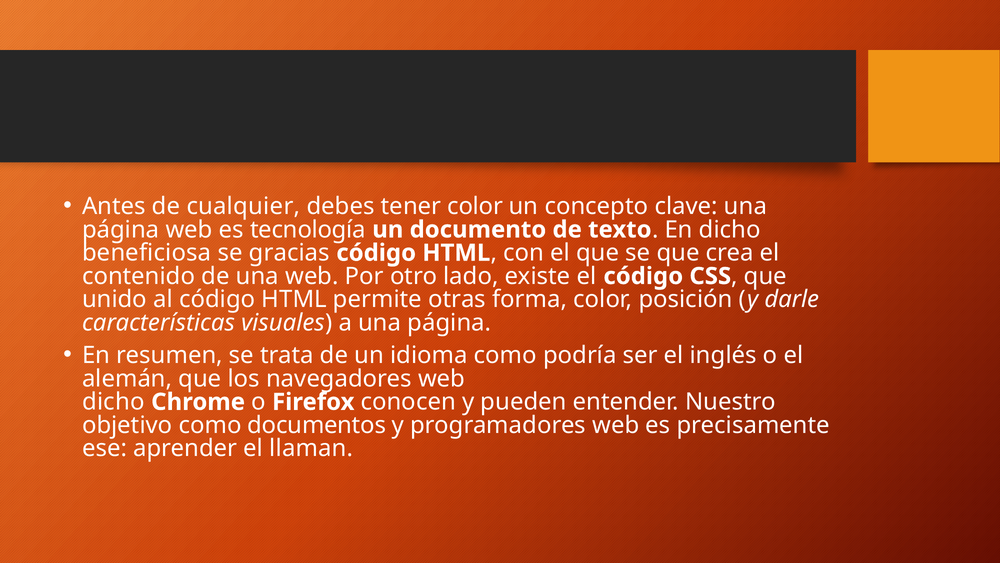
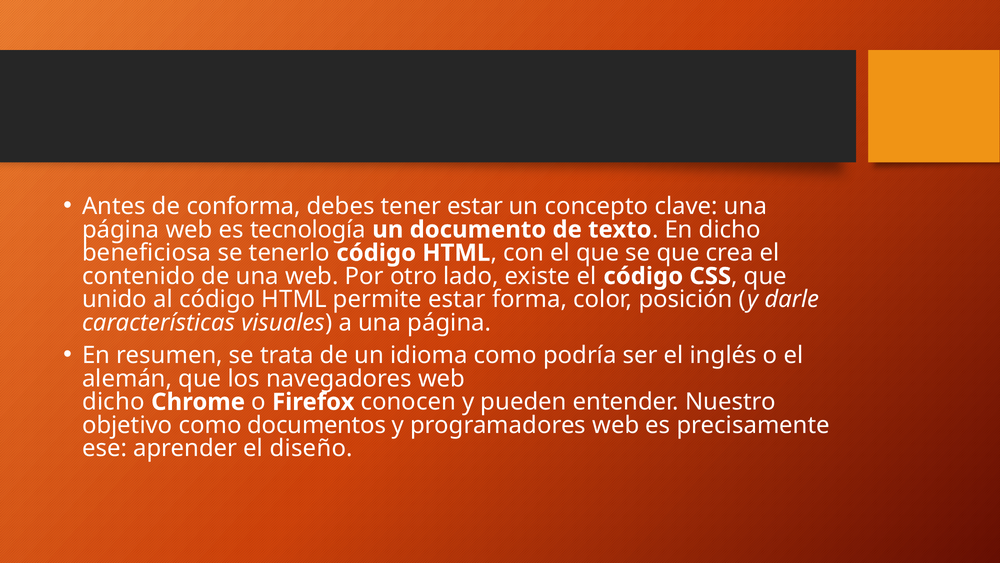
cualquier: cualquier -> conforma
tener color: color -> estar
gracias: gracias -> tenerlo
permite otras: otras -> estar
llaman: llaman -> diseño
